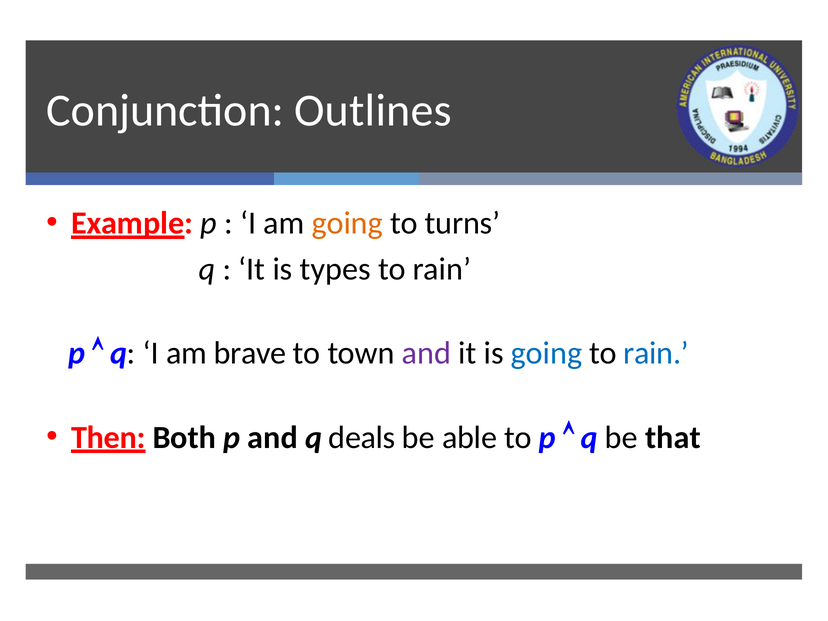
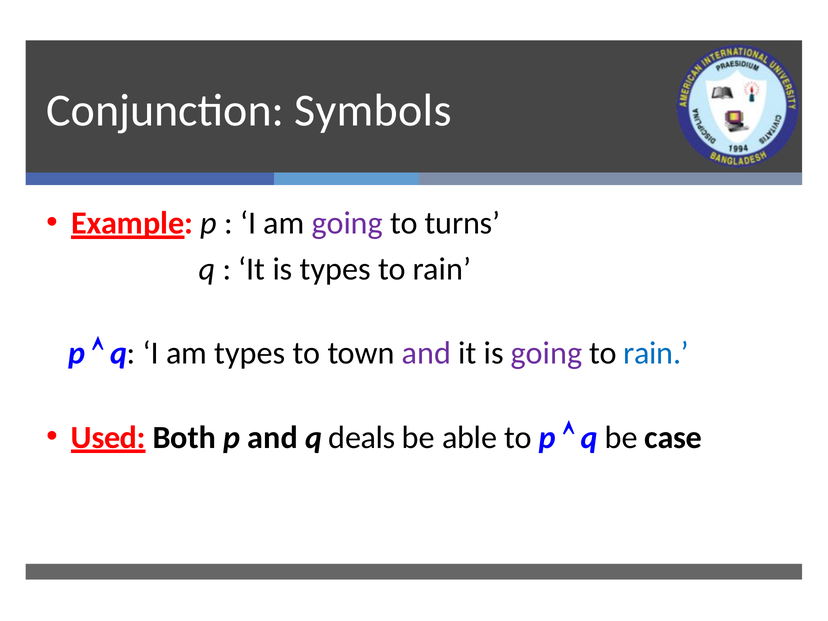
Outlines: Outlines -> Symbols
going at (347, 223) colour: orange -> purple
am brave: brave -> types
going at (547, 353) colour: blue -> purple
Then: Then -> Used
that: that -> case
